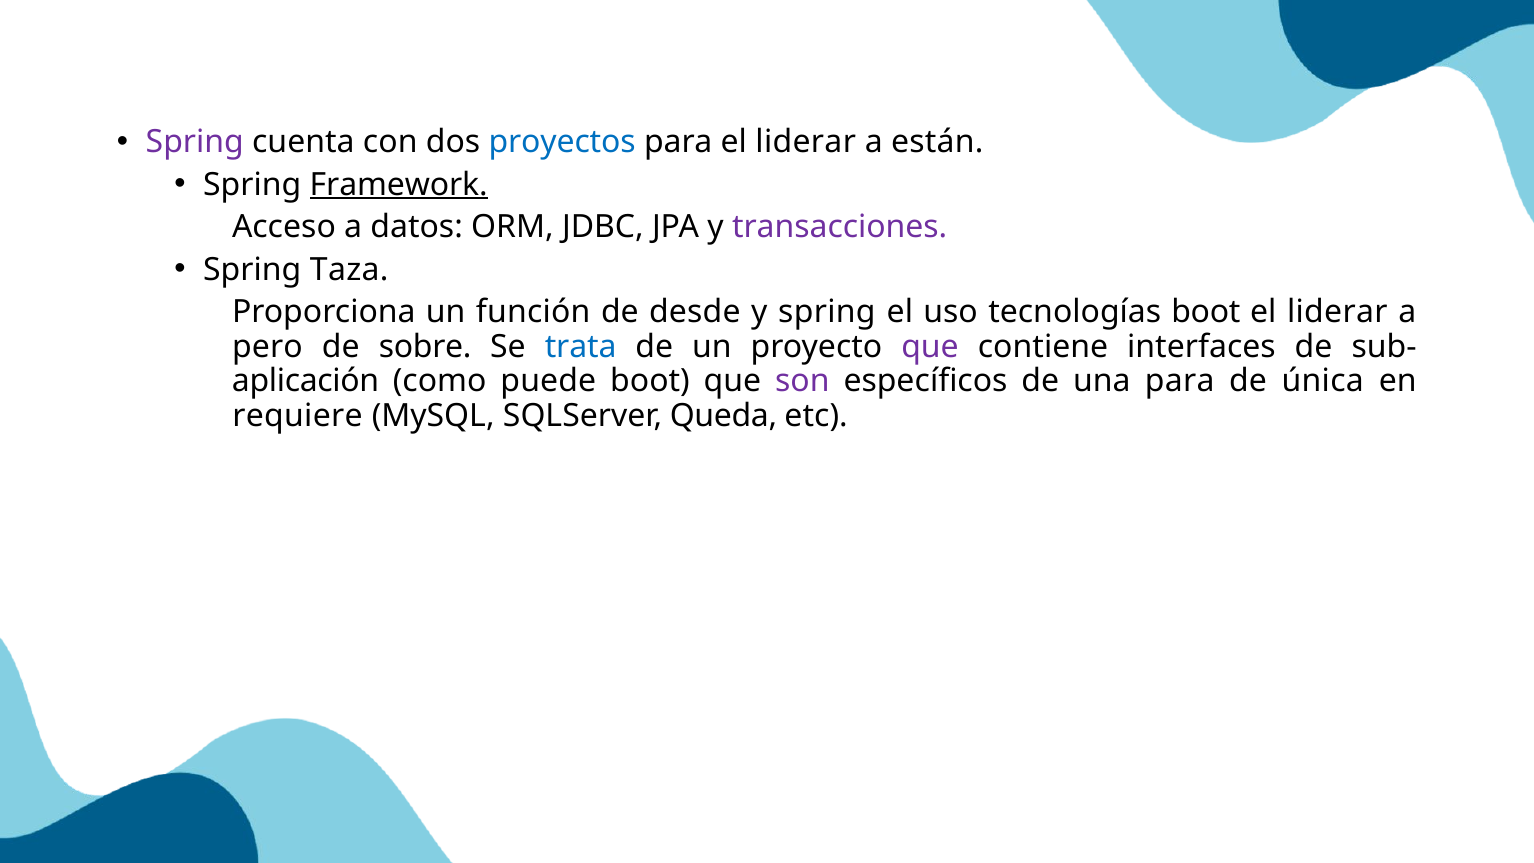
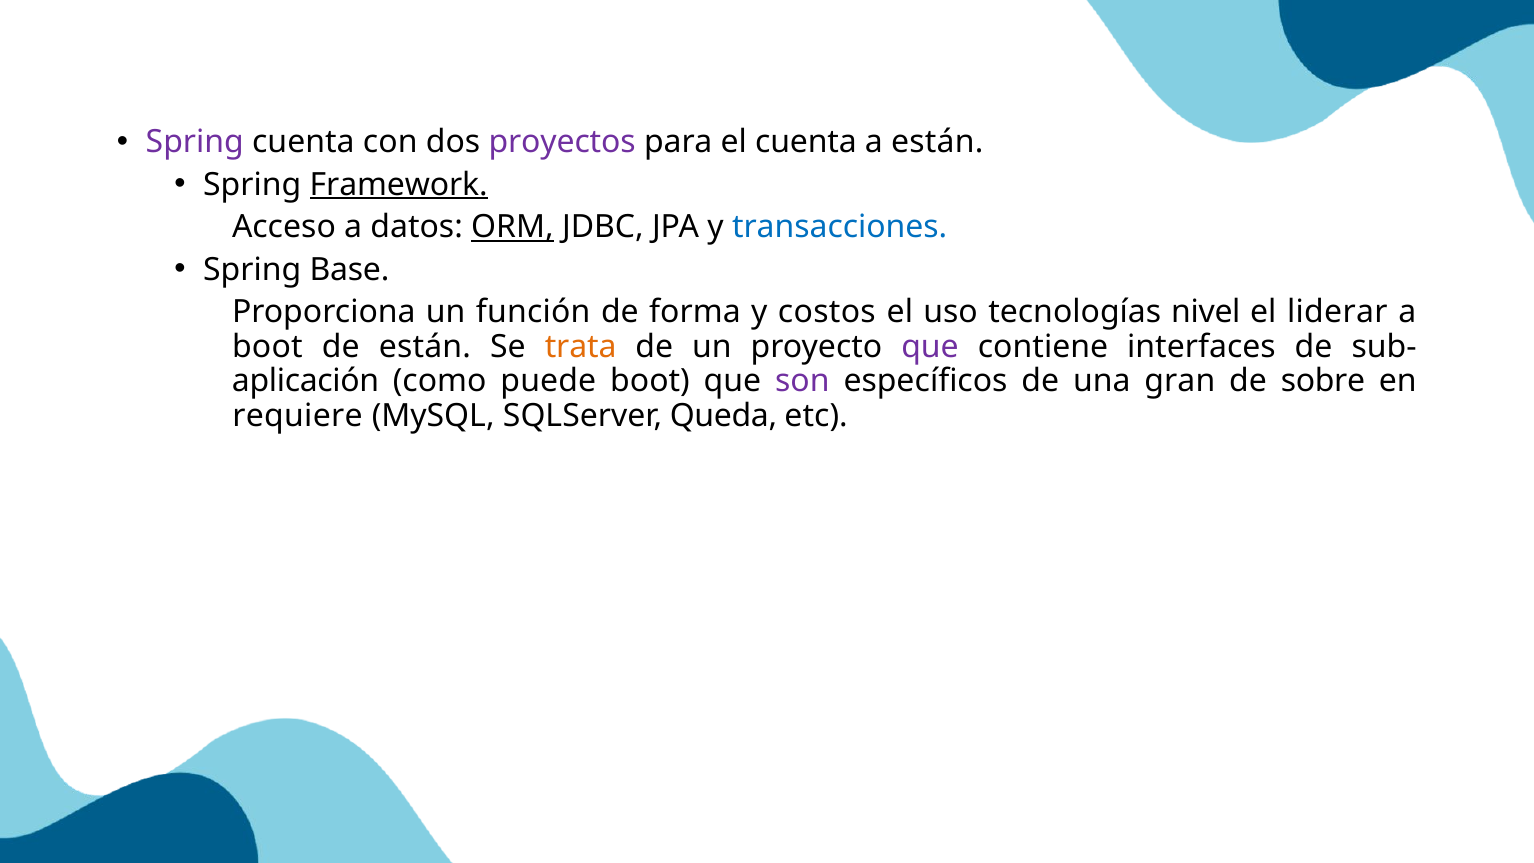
proyectos colour: blue -> purple
para el liderar: liderar -> cuenta
ORM underline: none -> present
transacciones colour: purple -> blue
Taza: Taza -> Base
desde: desde -> forma
y spring: spring -> costos
tecnologías boot: boot -> nivel
pero at (267, 346): pero -> boot
de sobre: sobre -> están
trata colour: blue -> orange
una para: para -> gran
única: única -> sobre
